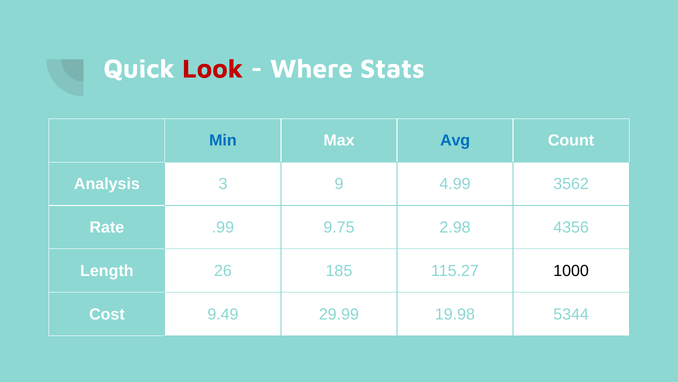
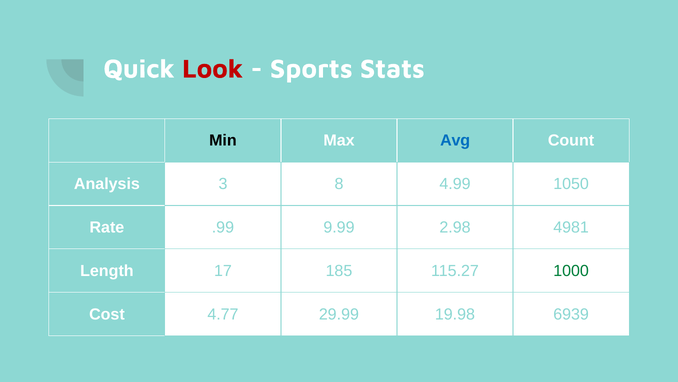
Where: Where -> Sports
Min colour: blue -> black
9: 9 -> 8
3562: 3562 -> 1050
9.75: 9.75 -> 9.99
4356: 4356 -> 4981
26: 26 -> 17
1000 colour: black -> green
9.49: 9.49 -> 4.77
5344: 5344 -> 6939
